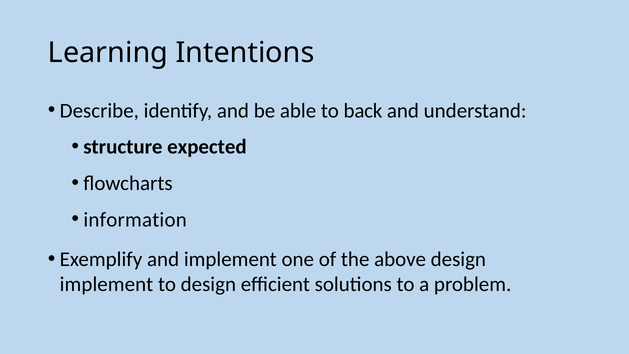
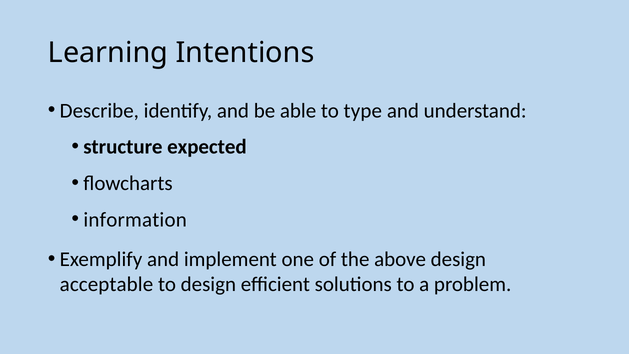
back: back -> type
implement at (106, 284): implement -> acceptable
